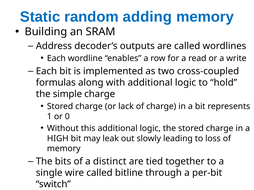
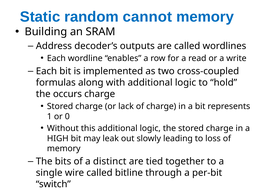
adding: adding -> cannot
simple: simple -> occurs
